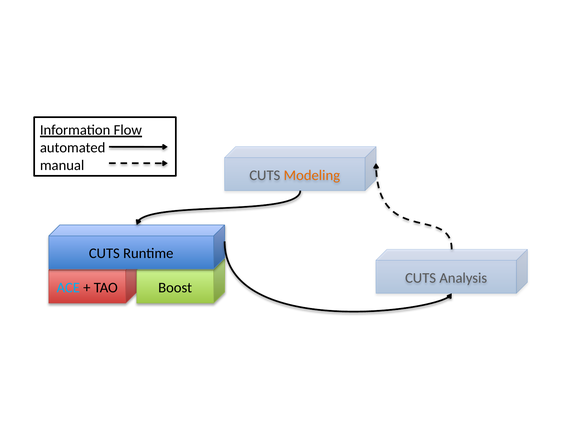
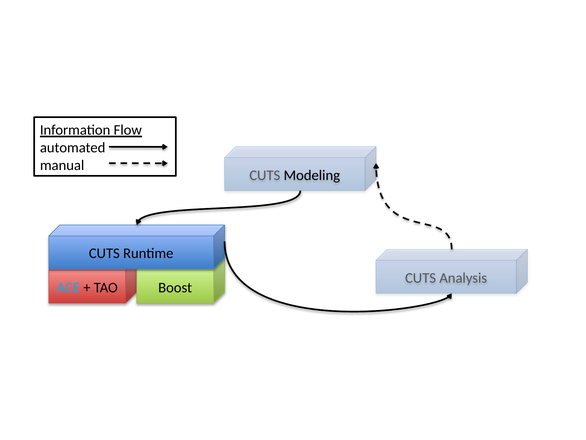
Modeling colour: orange -> black
